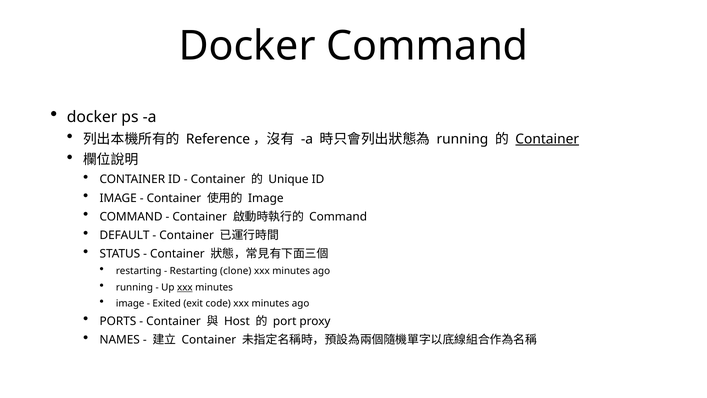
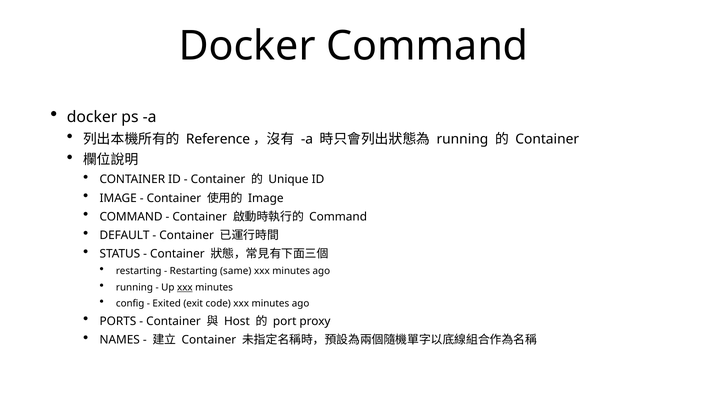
Container at (547, 139) underline: present -> none
clone: clone -> same
image at (130, 303): image -> config
